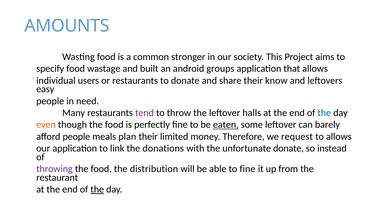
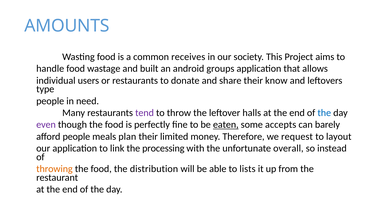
stronger: stronger -> receives
specify: specify -> handle
easy: easy -> type
even colour: orange -> purple
some leftover: leftover -> accepts
to allows: allows -> layout
donations: donations -> processing
unfortunate donate: donate -> overall
throwing colour: purple -> orange
to fine: fine -> lists
the at (97, 189) underline: present -> none
